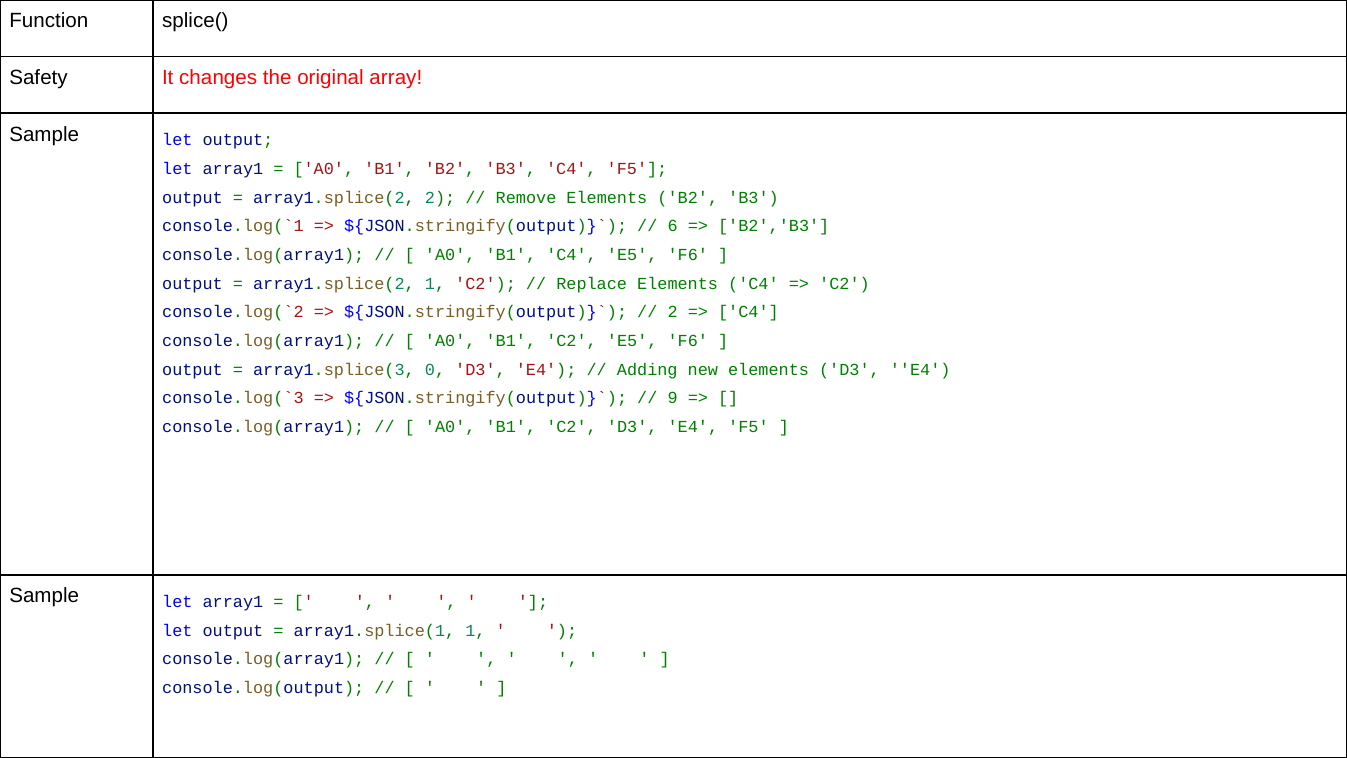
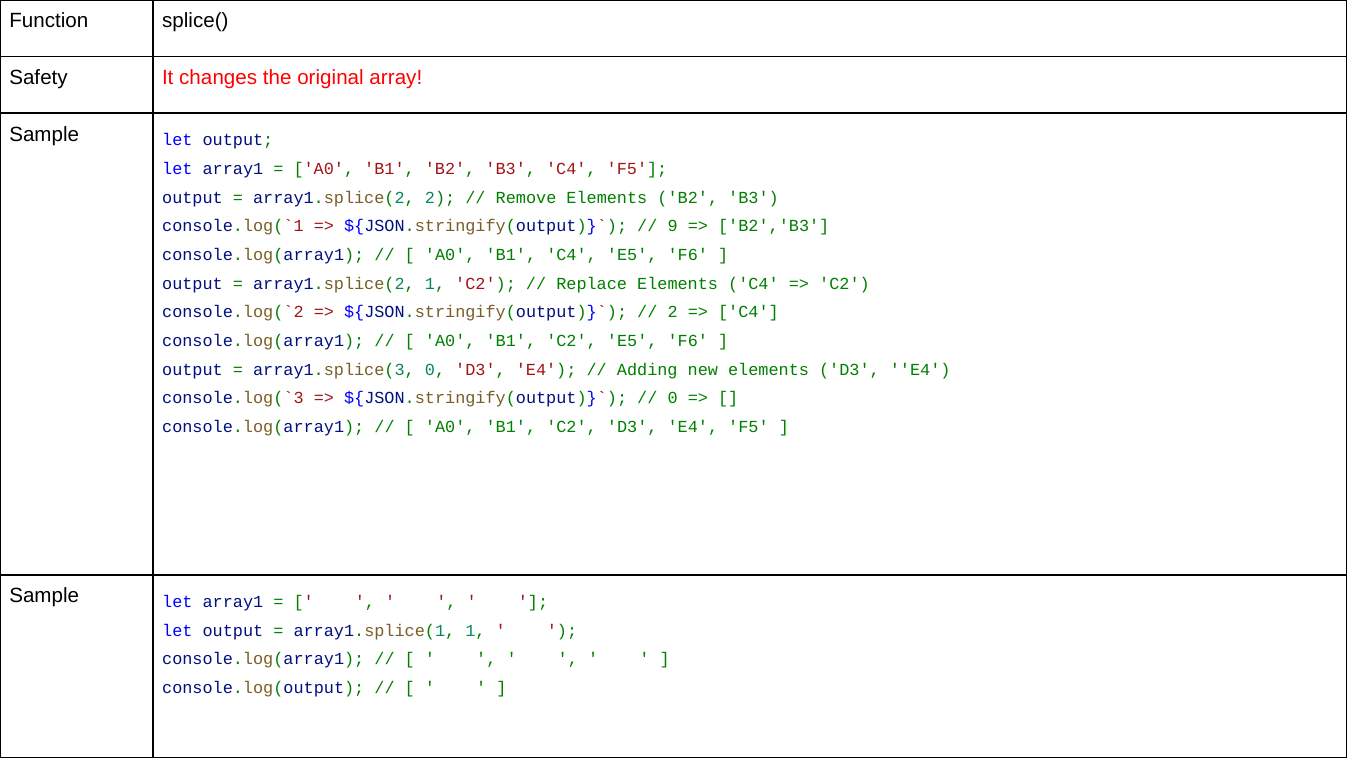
6: 6 -> 9
9 at (673, 398): 9 -> 0
